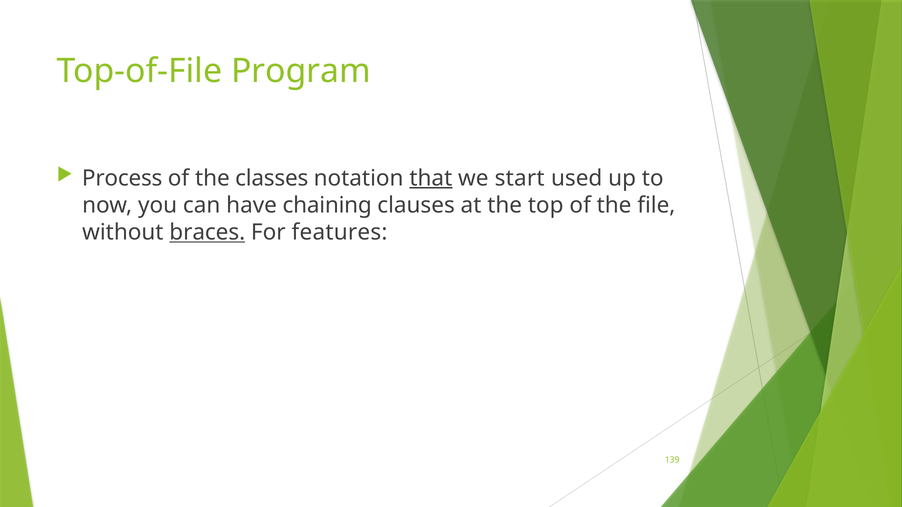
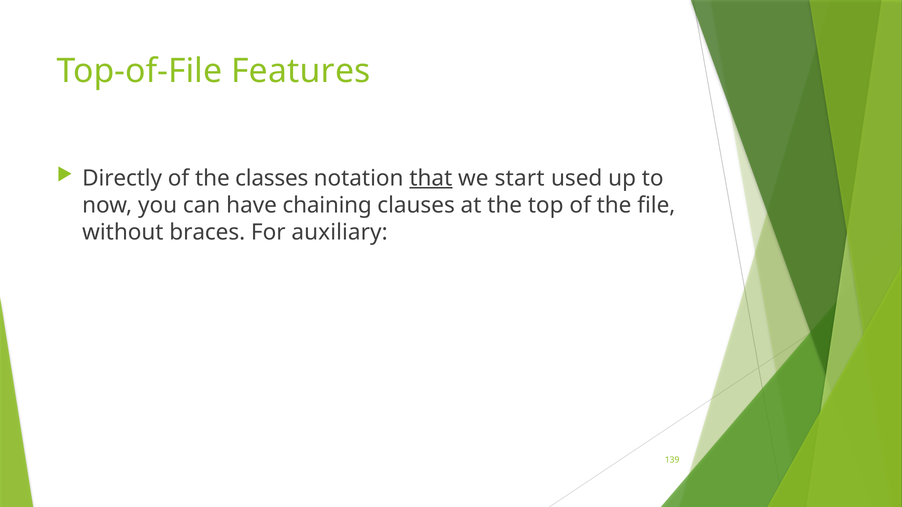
Program: Program -> Features
Process: Process -> Directly
braces underline: present -> none
features: features -> auxiliary
